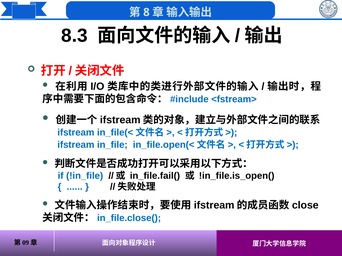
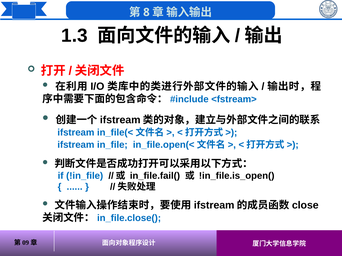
8.3: 8.3 -> 1.3
